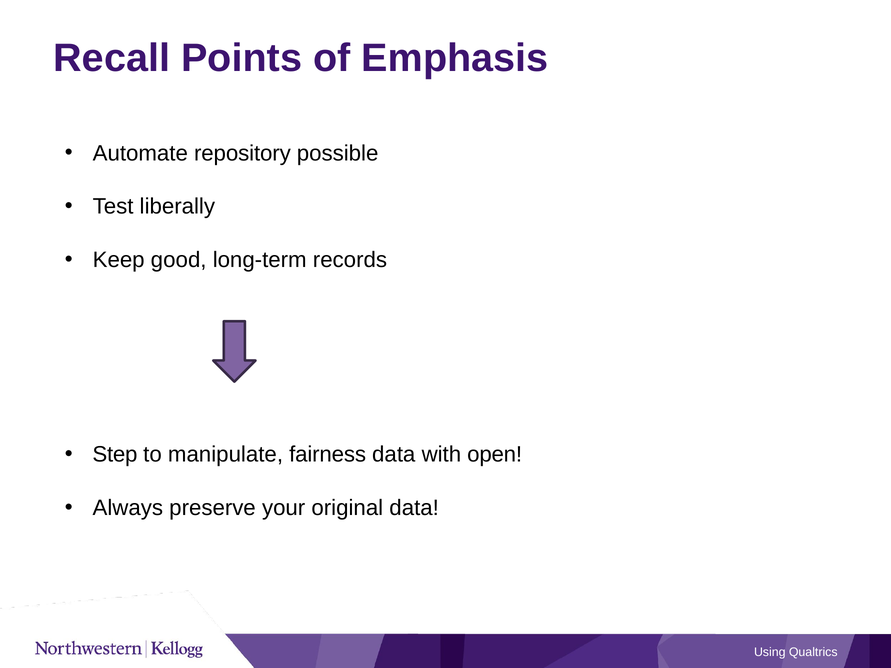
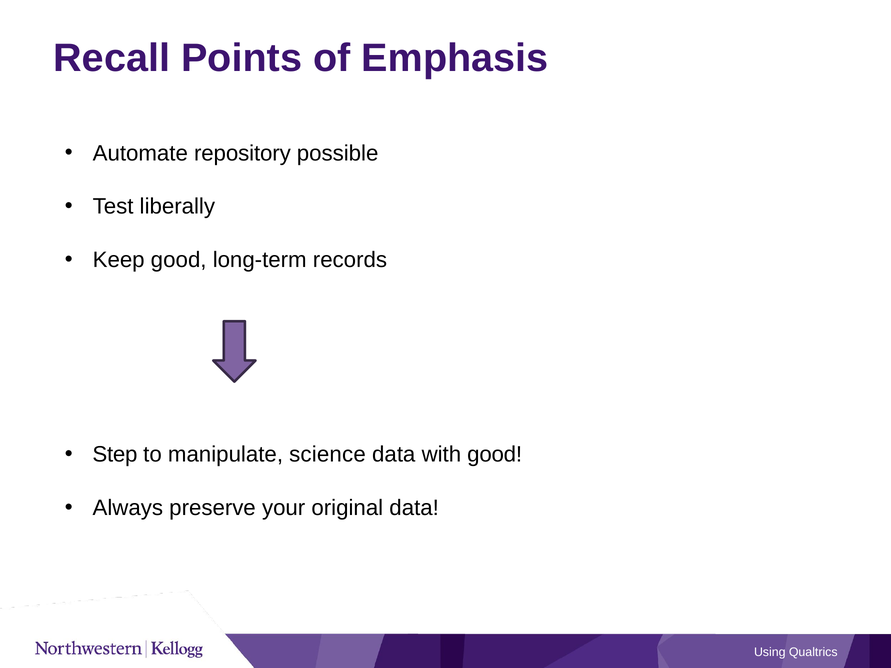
fairness: fairness -> science
with open: open -> good
